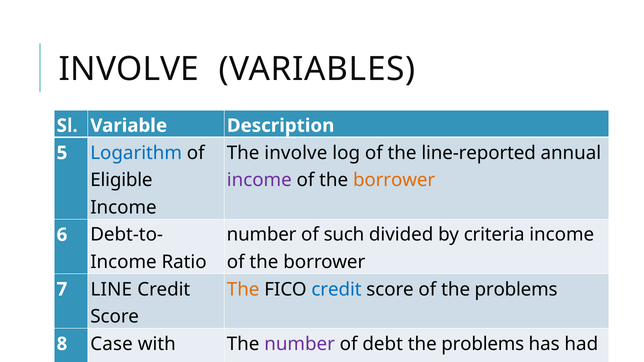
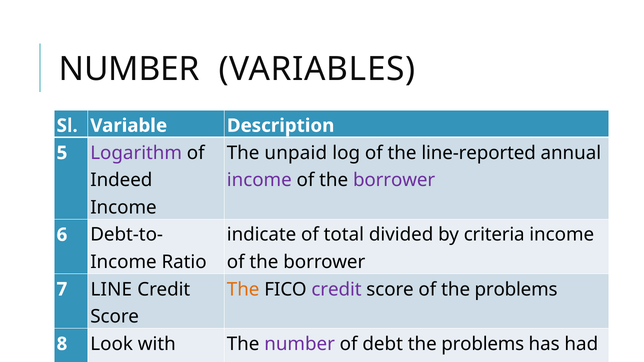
INVOLVE at (129, 69): INVOLVE -> NUMBER
The involve: involve -> unpaid
Logarithm colour: blue -> purple
Eligible: Eligible -> Indeed
borrower at (394, 180) colour: orange -> purple
number at (262, 235): number -> indicate
such: such -> total
credit at (336, 290) colour: blue -> purple
Case: Case -> Look
